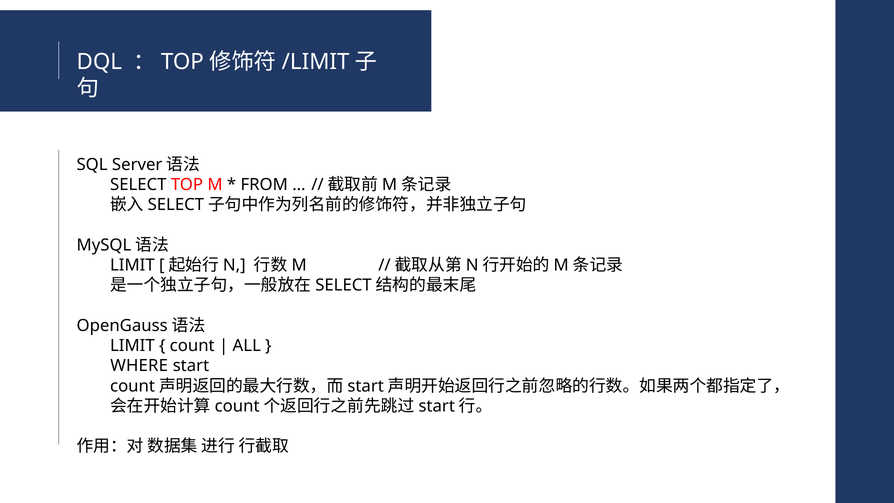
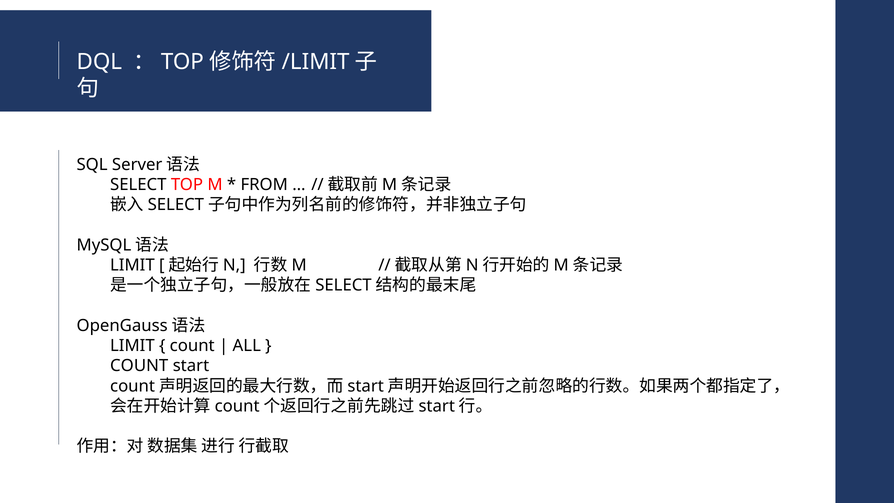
WHERE at (139, 366): WHERE -> COUNT
